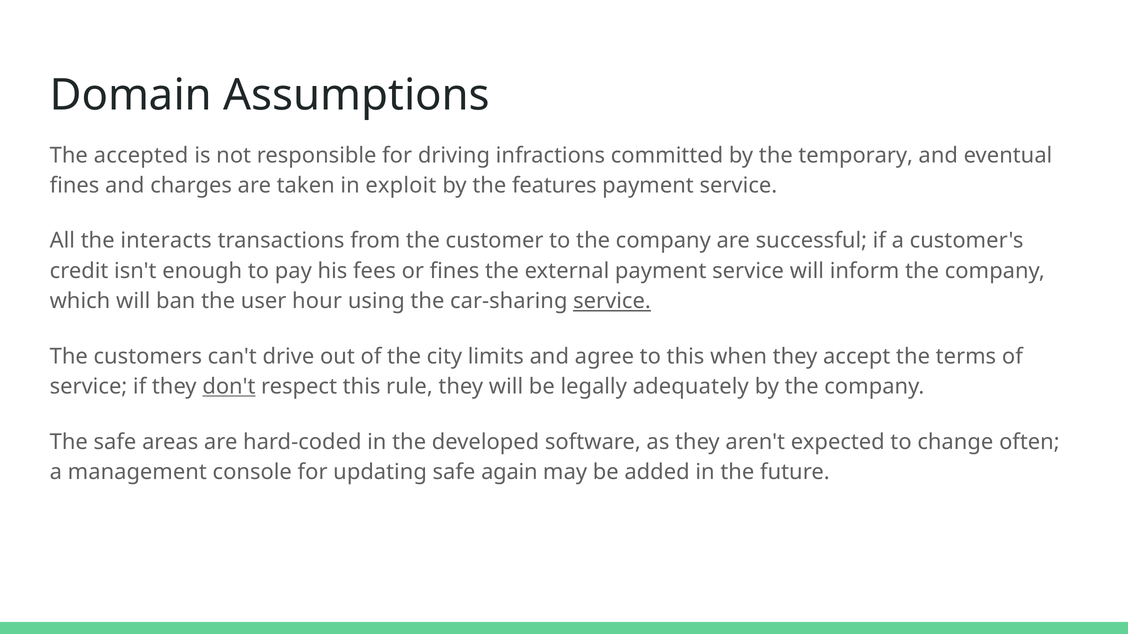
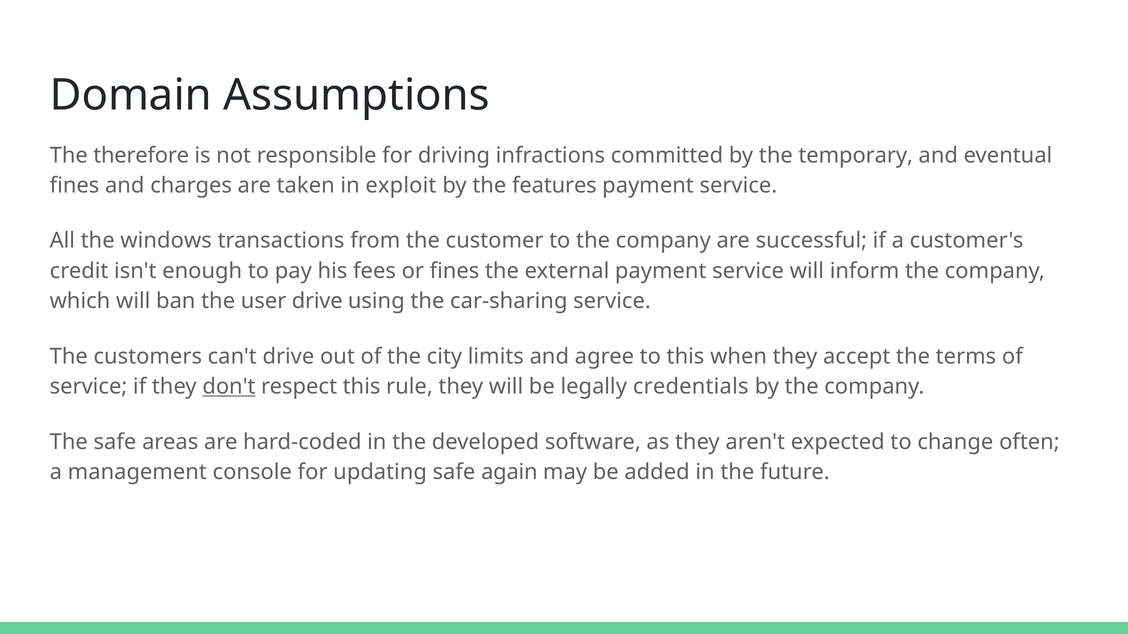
accepted: accepted -> therefore
interacts: interacts -> windows
user hour: hour -> drive
service at (612, 301) underline: present -> none
adequately: adequately -> credentials
